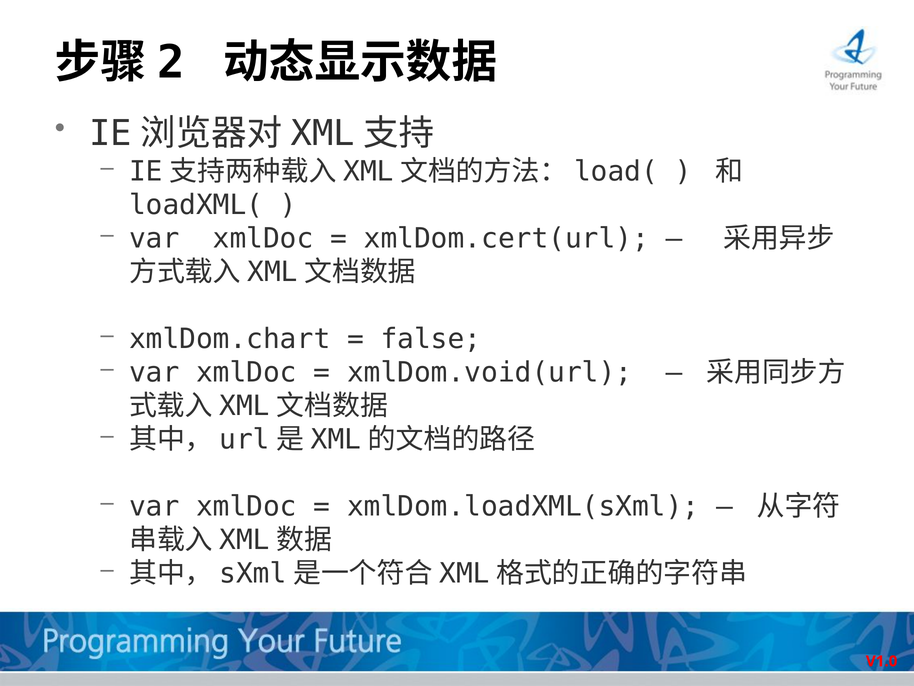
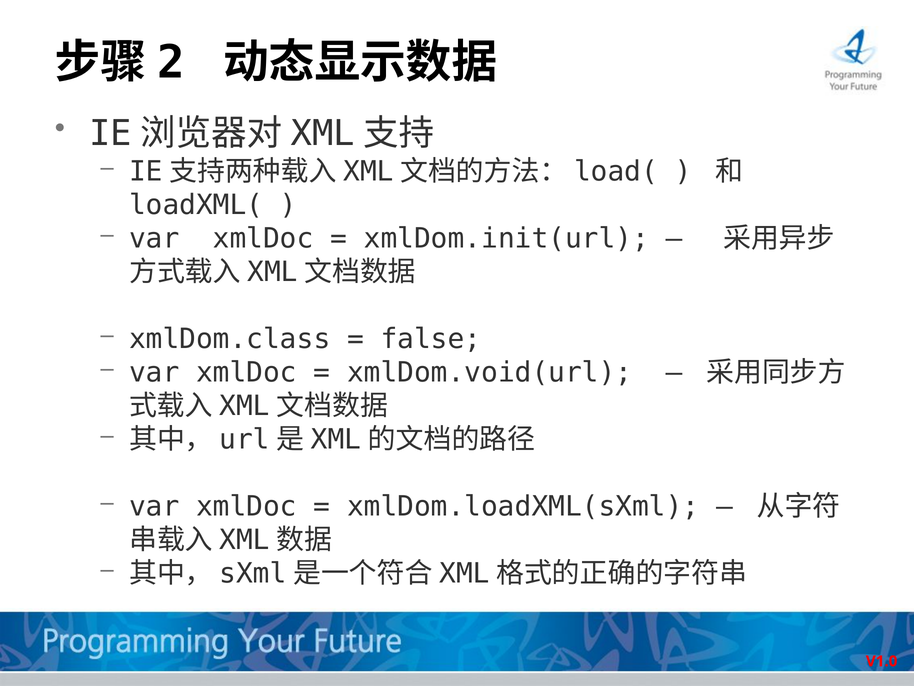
xmlDom.cert(url: xmlDom.cert(url -> xmlDom.init(url
xmlDom.chart: xmlDom.chart -> xmlDom.class
